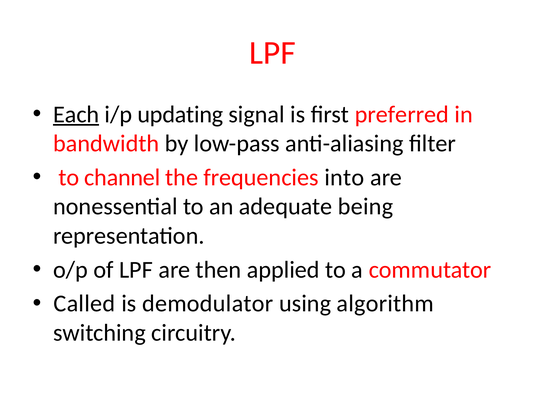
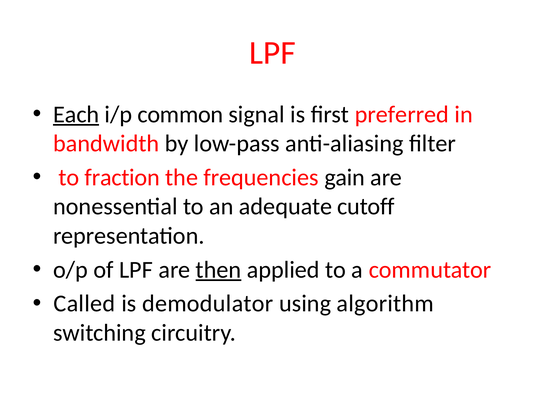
updating: updating -> common
channel: channel -> fraction
into: into -> gain
being: being -> cutoff
then underline: none -> present
